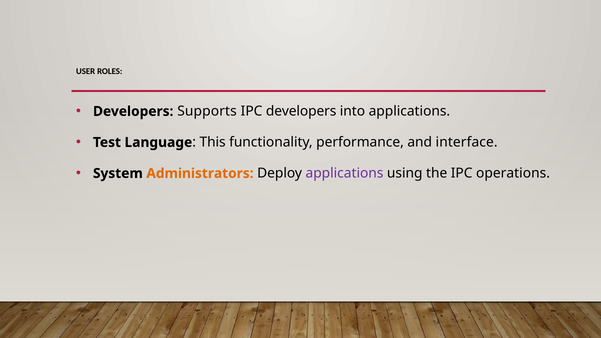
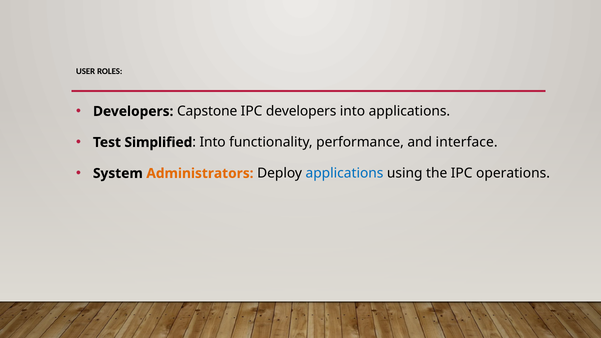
Supports: Supports -> Capstone
Language: Language -> Simplified
This at (213, 142): This -> Into
applications at (344, 173) colour: purple -> blue
